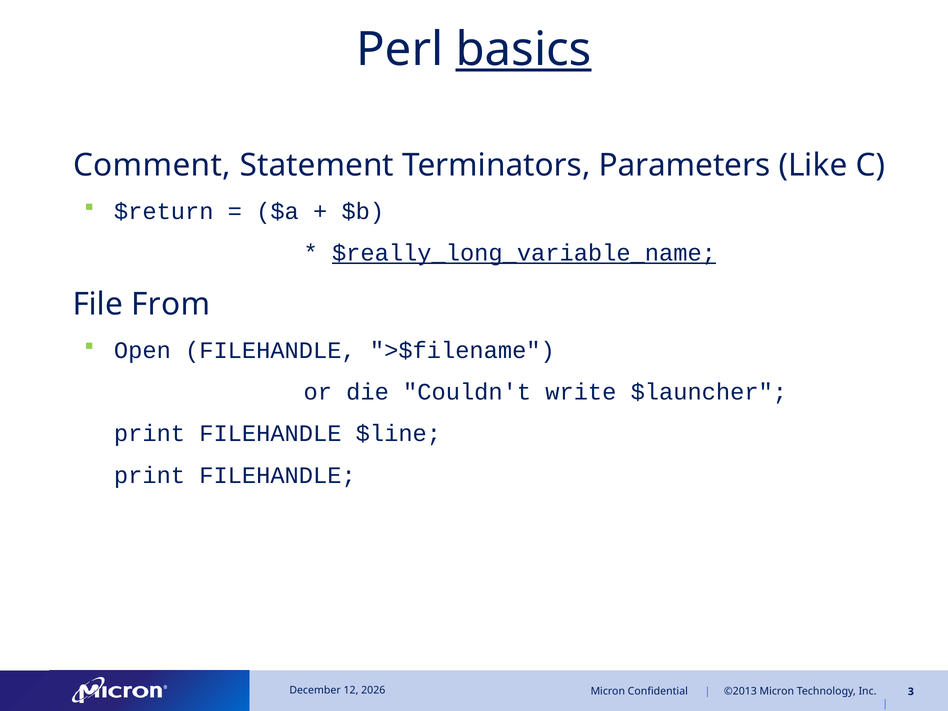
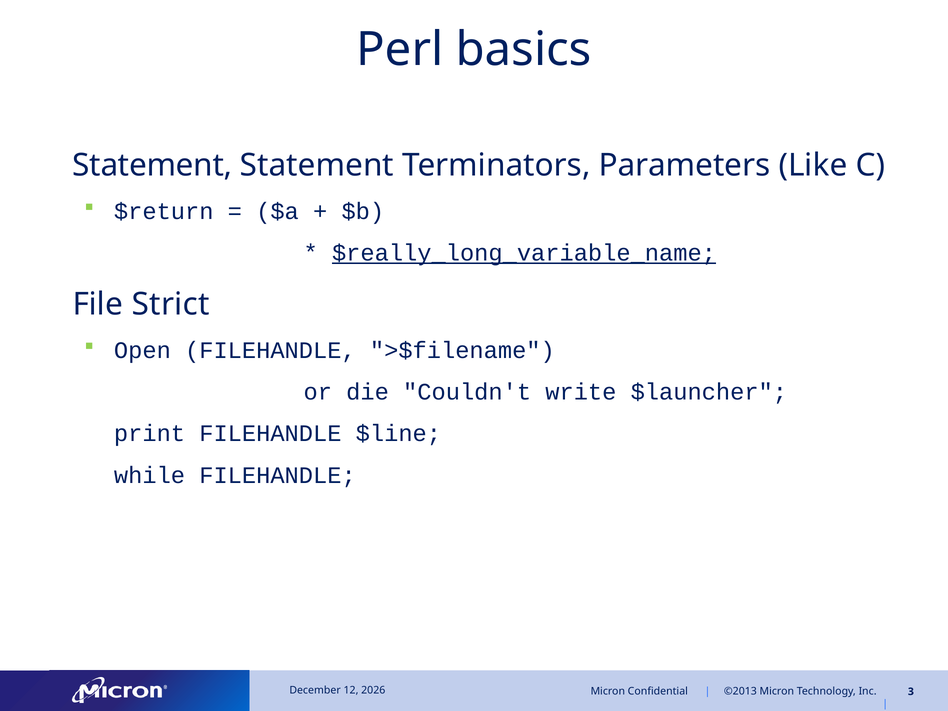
basics underline: present -> none
Comment at (152, 165): Comment -> Statement
From: From -> Strict
print at (150, 475): print -> while
